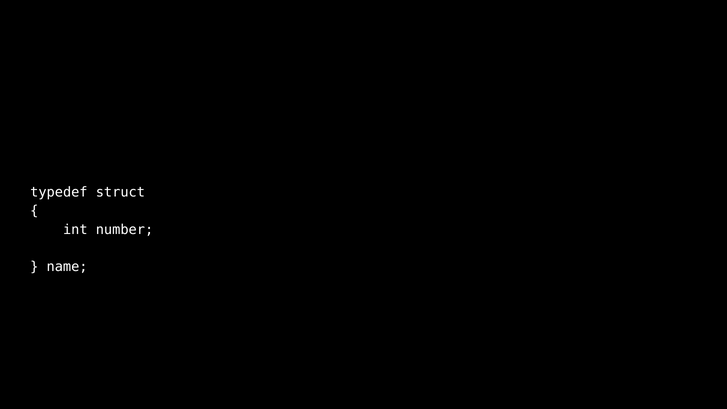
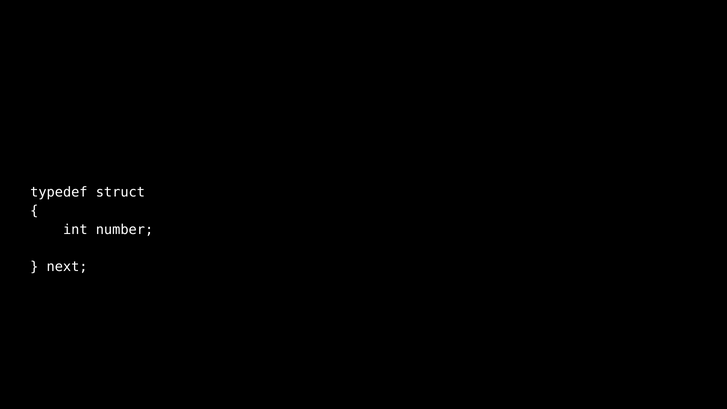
name: name -> next
